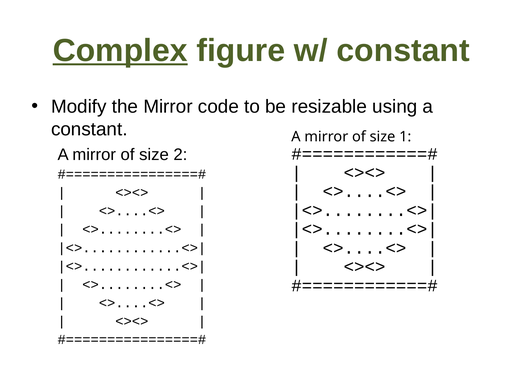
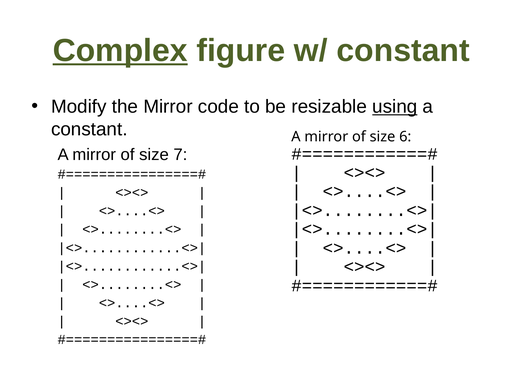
using underline: none -> present
1: 1 -> 6
2: 2 -> 7
